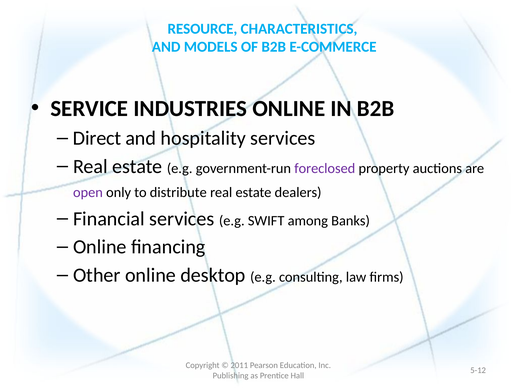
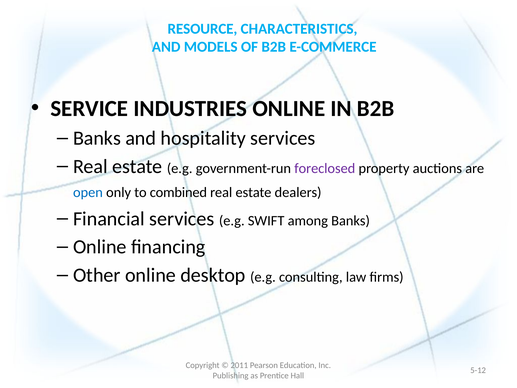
Direct at (97, 138): Direct -> Banks
open colour: purple -> blue
distribute: distribute -> combined
